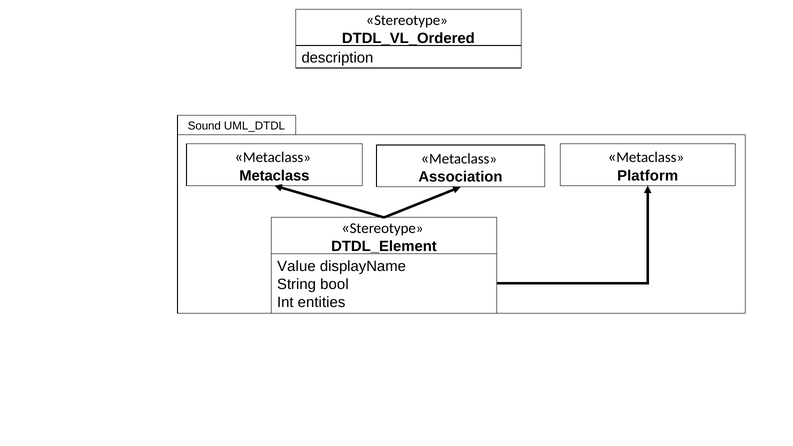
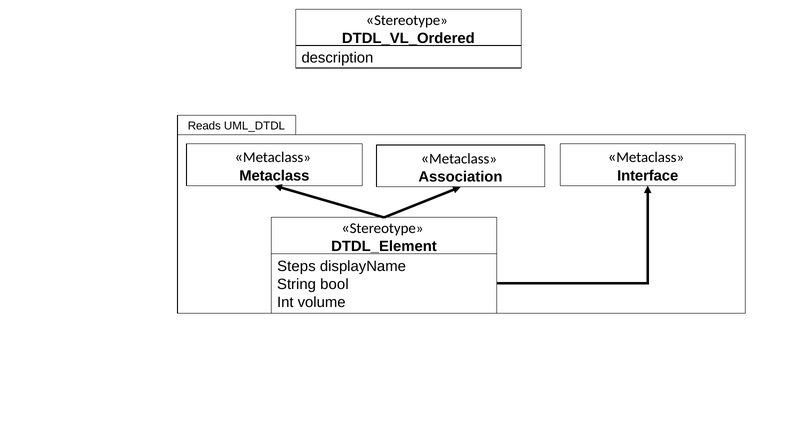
Sound: Sound -> Reads
Platform: Platform -> Interface
Value: Value -> Steps
entities: entities -> volume
